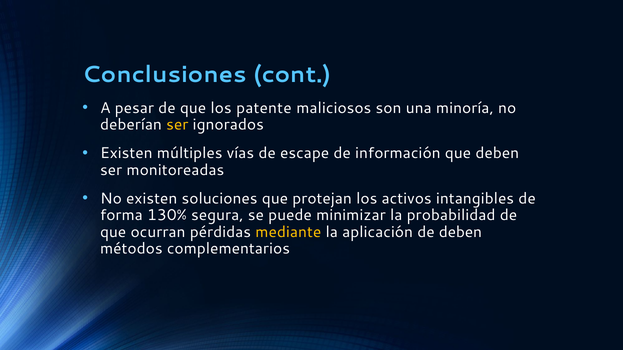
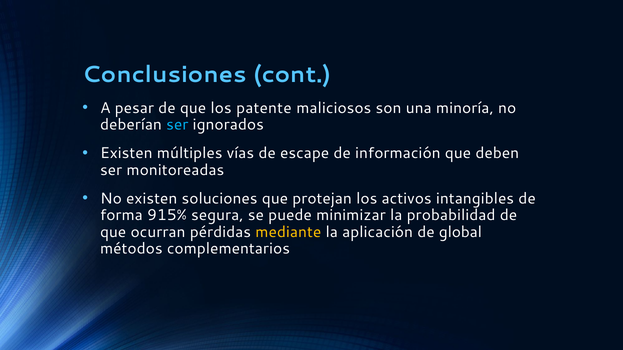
ser at (177, 125) colour: yellow -> light blue
130%: 130% -> 915%
de deben: deben -> global
